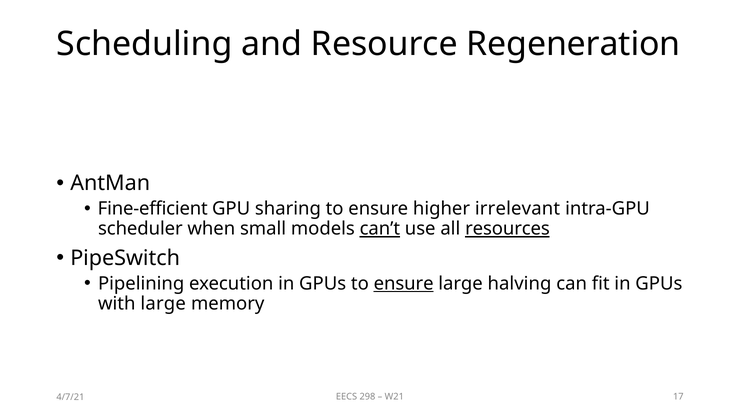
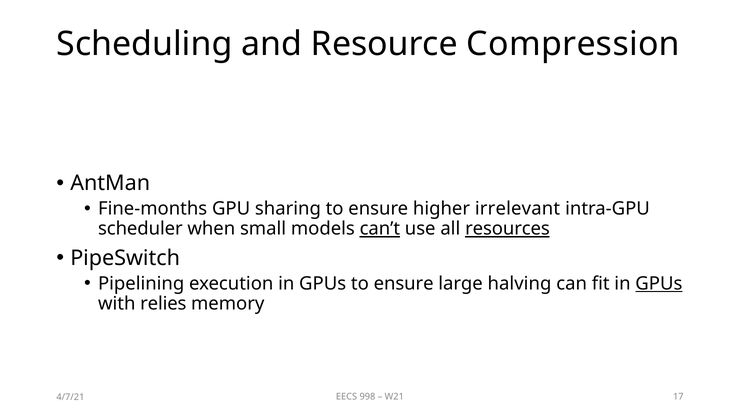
Regeneration: Regeneration -> Compression
Fine-efficient: Fine-efficient -> Fine-months
ensure at (404, 284) underline: present -> none
GPUs at (659, 284) underline: none -> present
with large: large -> relies
298: 298 -> 998
